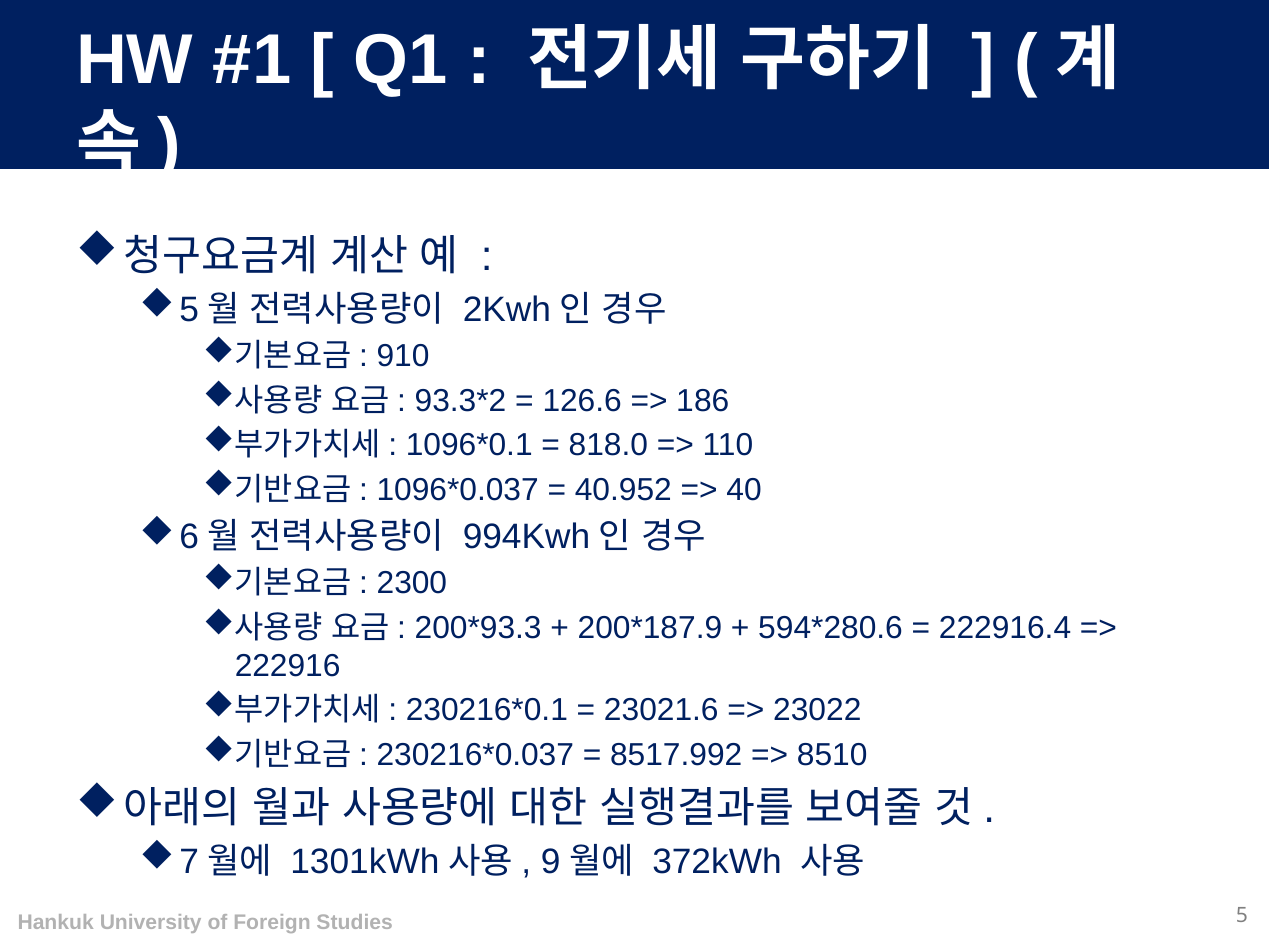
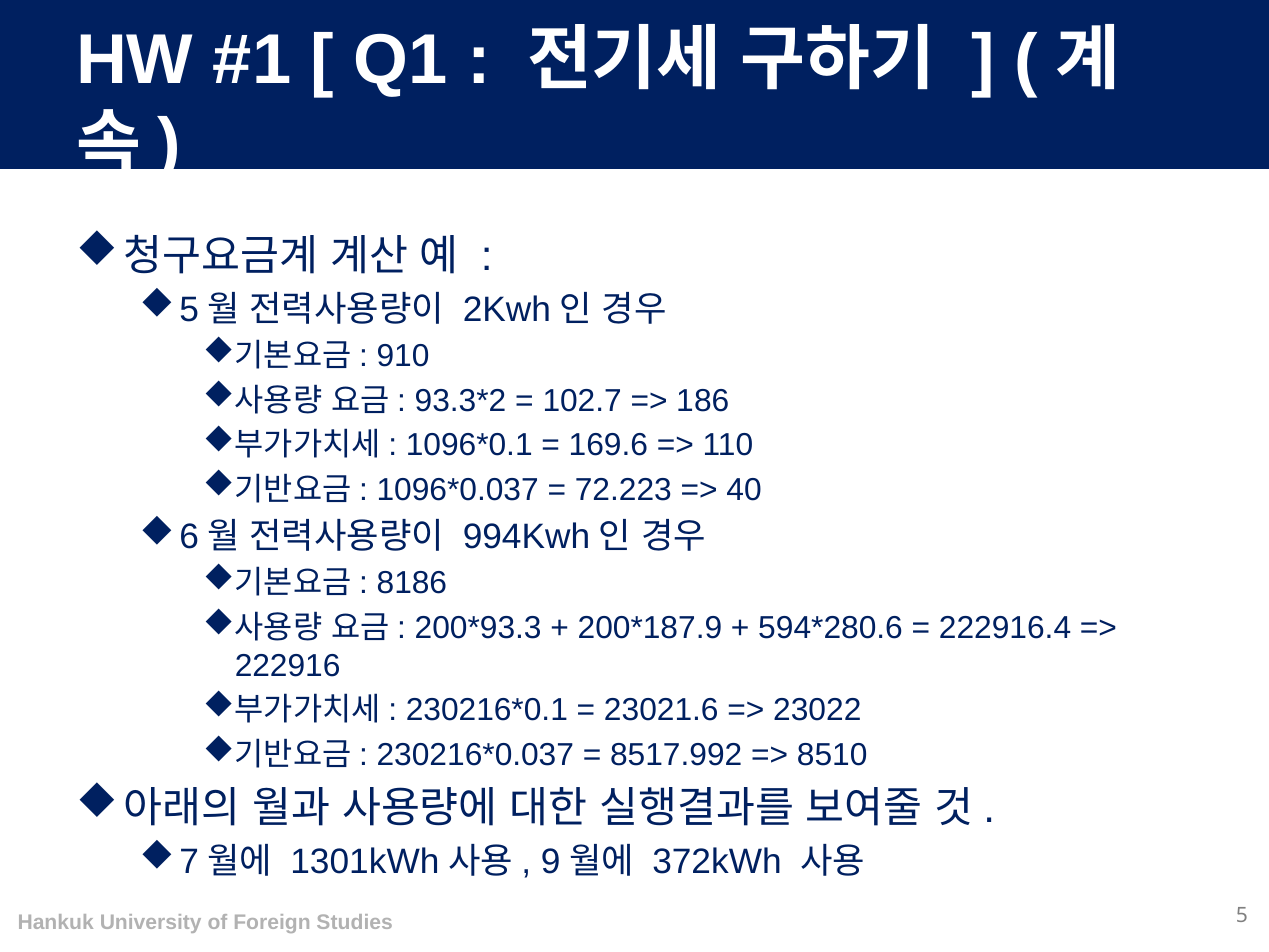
126.6: 126.6 -> 102.7
818.0: 818.0 -> 169.6
40.952: 40.952 -> 72.223
2300: 2300 -> 8186
